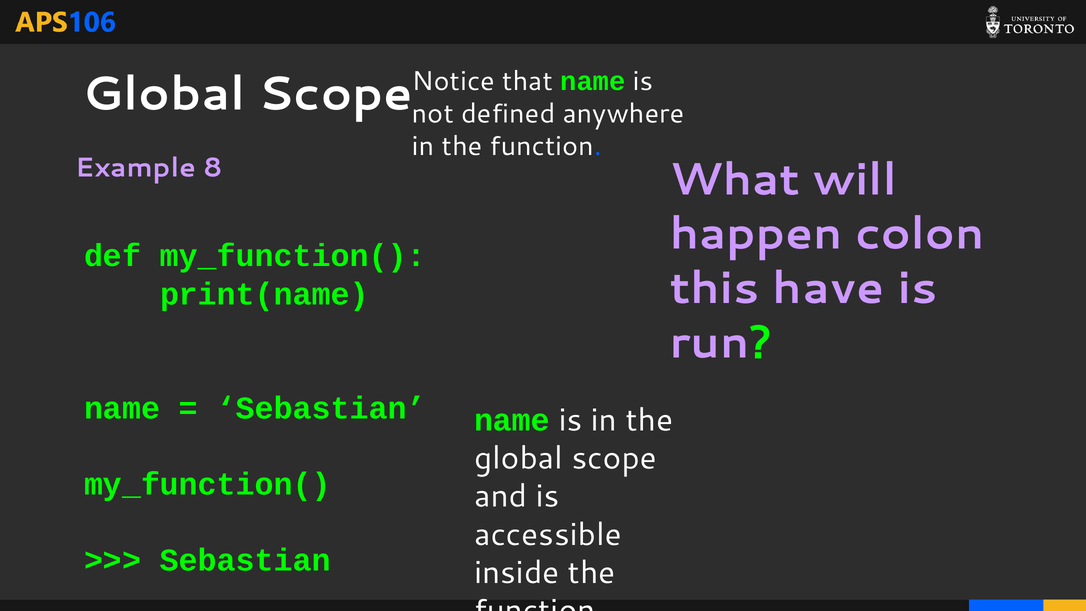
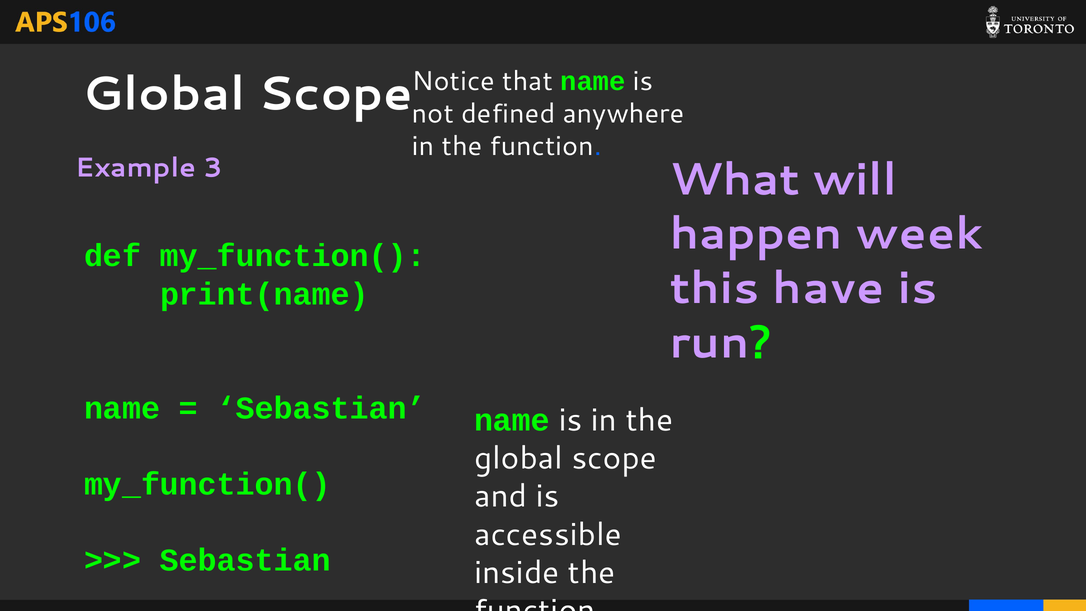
8: 8 -> 3
colon: colon -> week
